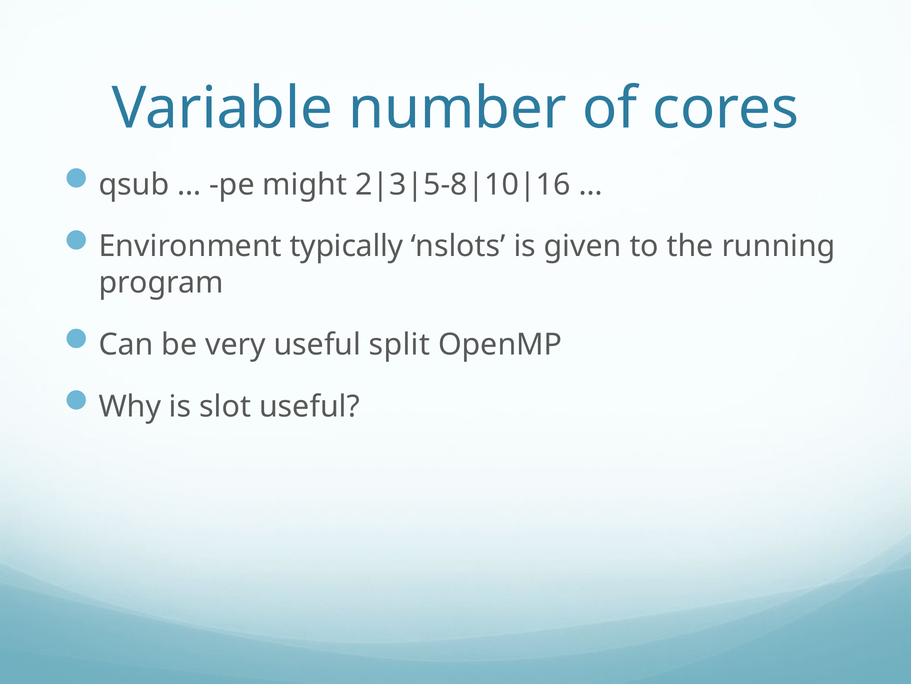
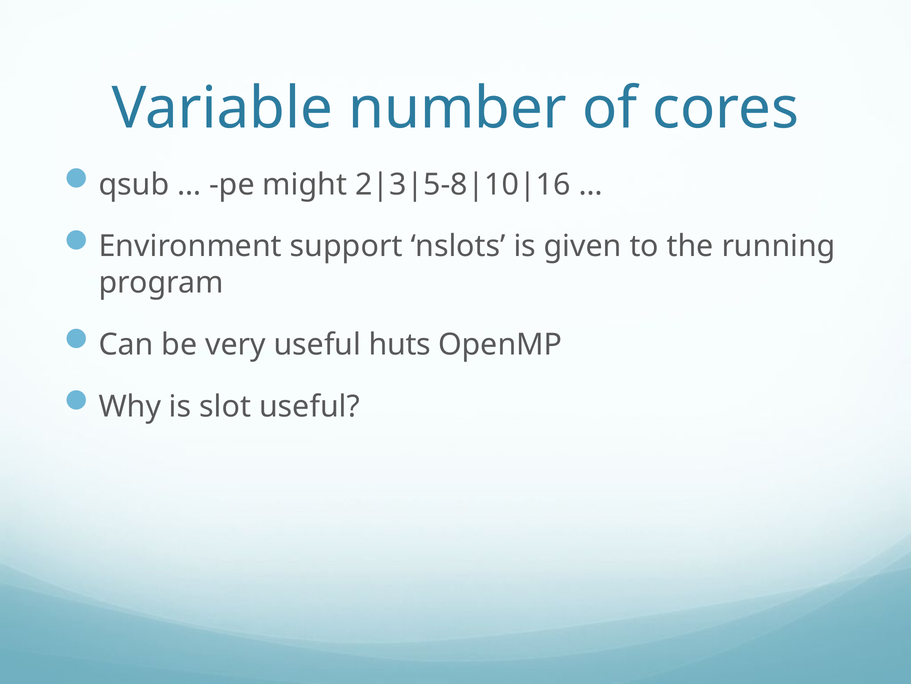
typically: typically -> support
split: split -> huts
